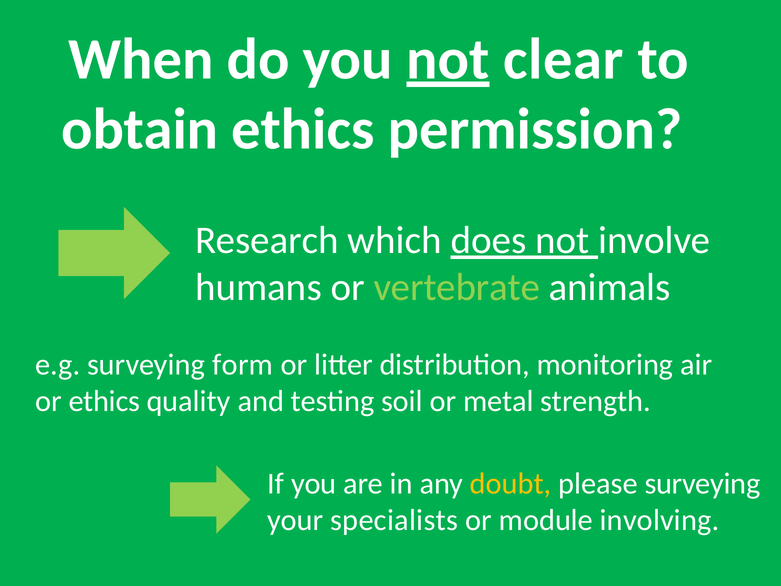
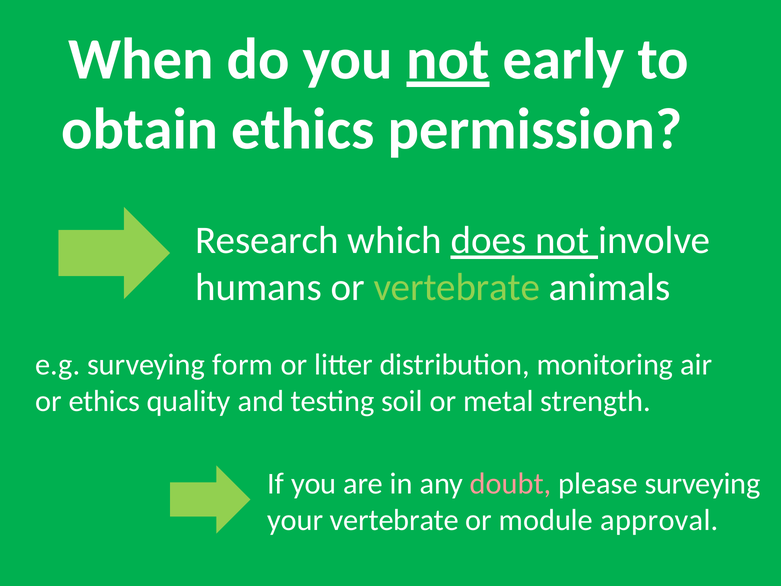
clear: clear -> early
doubt colour: yellow -> pink
your specialists: specialists -> vertebrate
involving: involving -> approval
